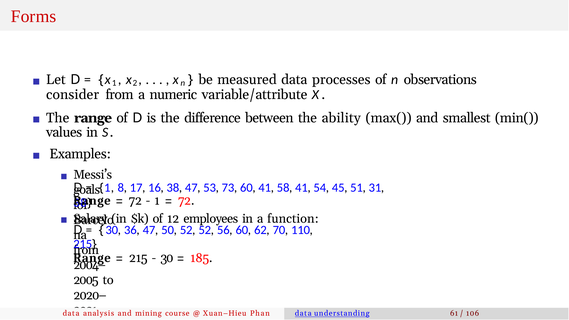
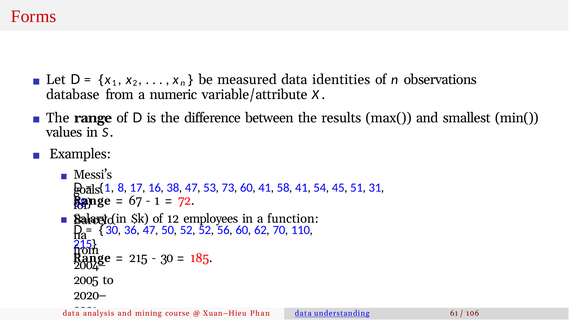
processes: processes -> identities
consider: consider -> database
ability: ability -> results
72 at (135, 201): 72 -> 67
